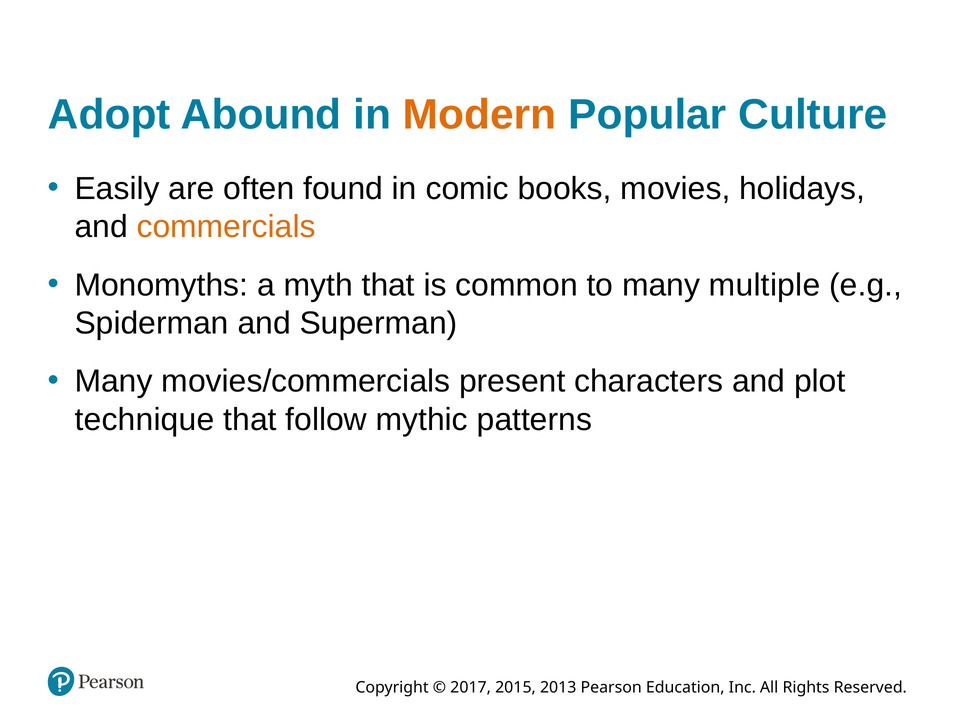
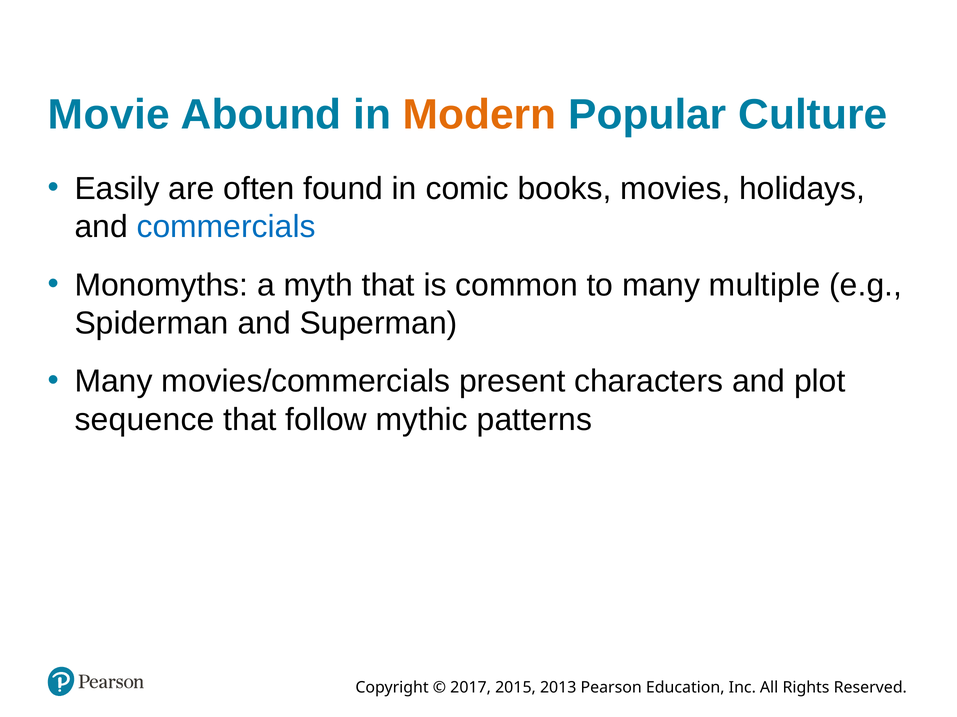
Adopt: Adopt -> Movie
commercials colour: orange -> blue
technique: technique -> sequence
